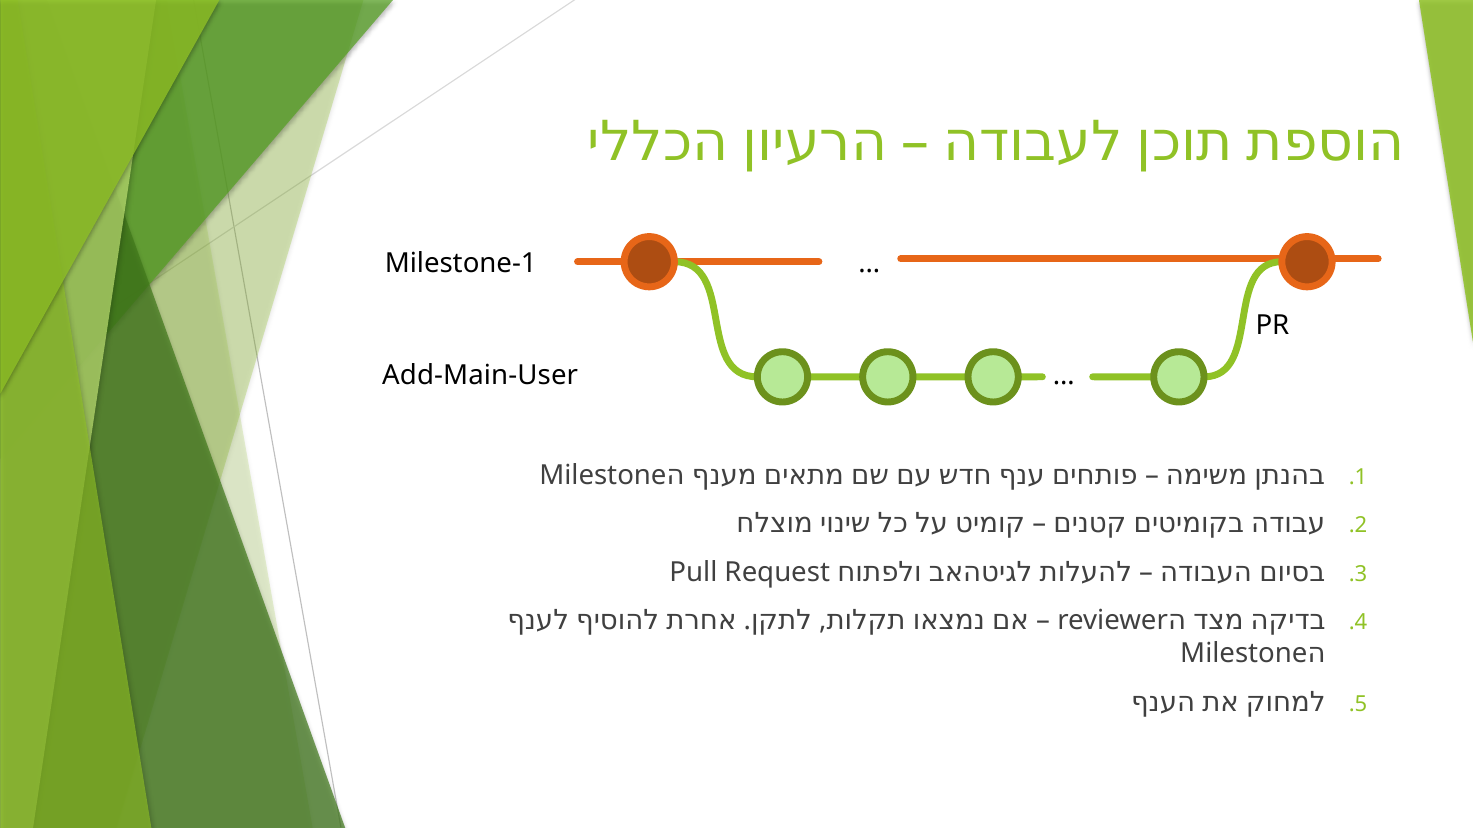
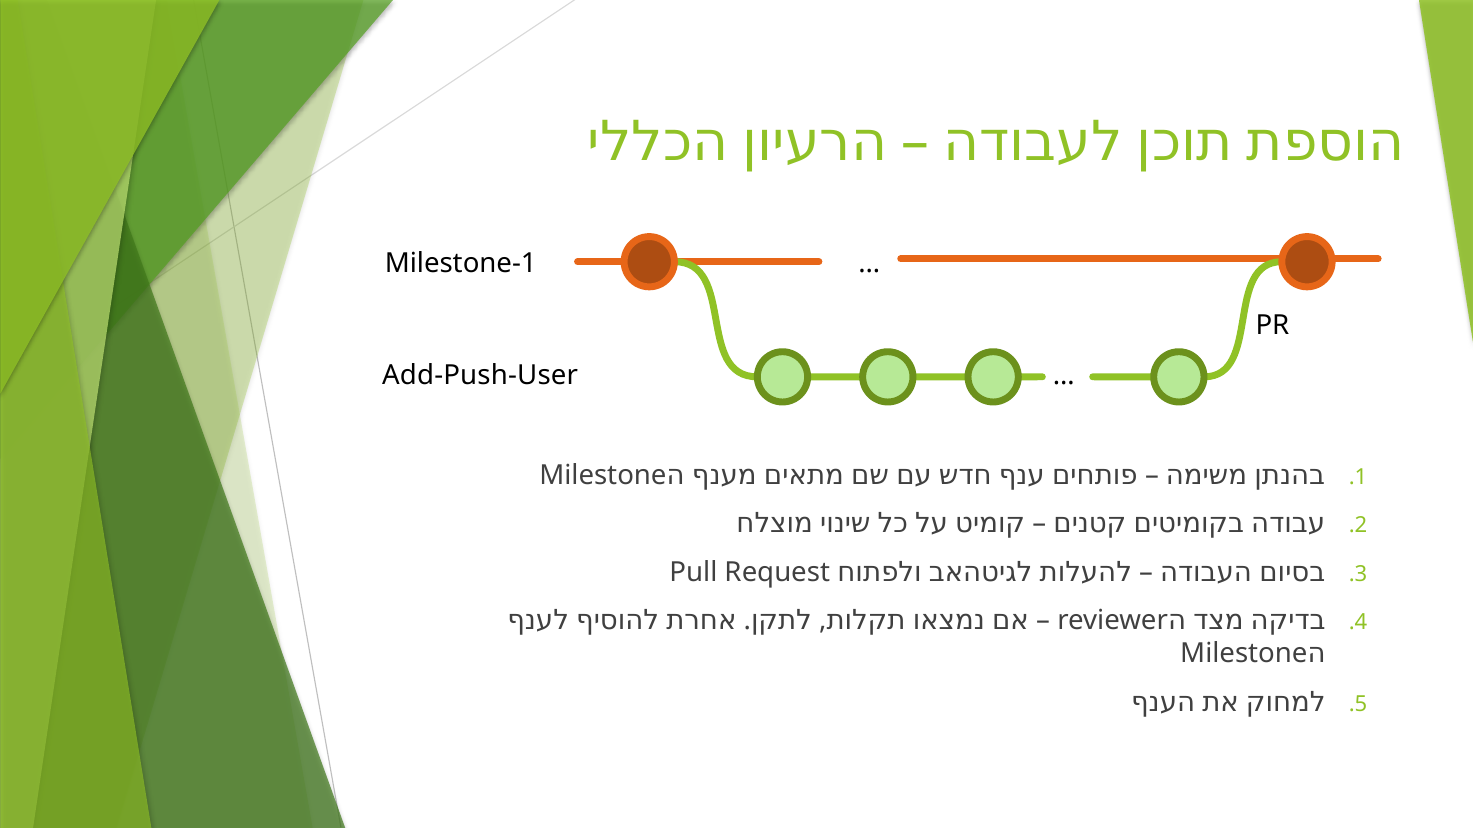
Add-Main-User: Add-Main-User -> Add-Push-User
